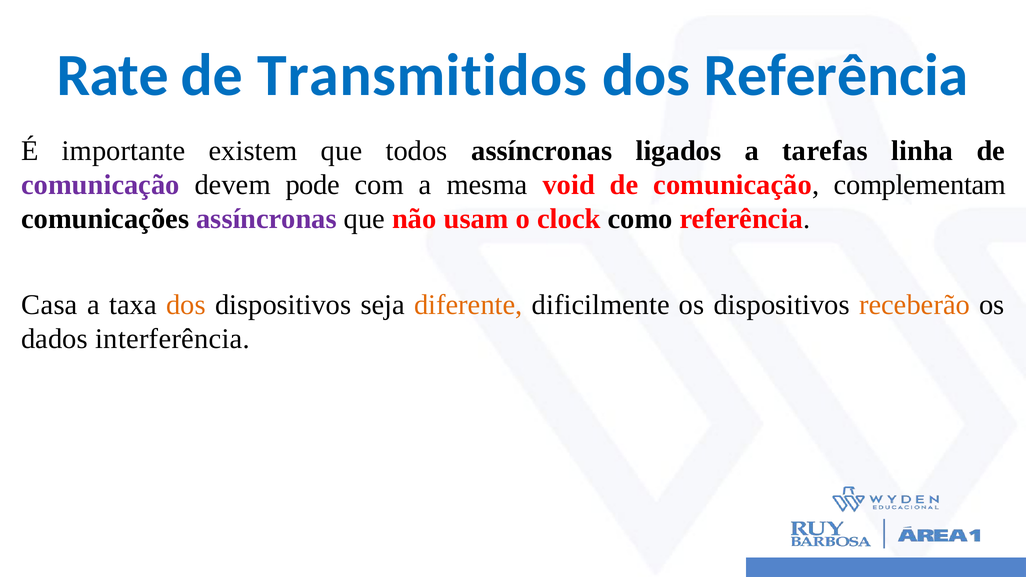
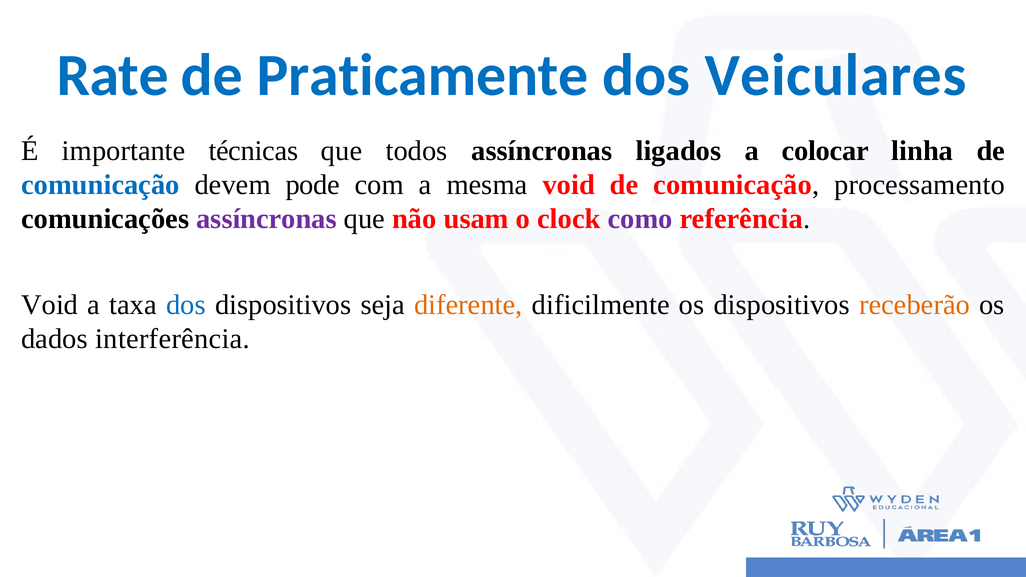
Transmitidos: Transmitidos -> Praticamente
dos Referência: Referência -> Veiculares
existem: existem -> técnicas
tarefas: tarefas -> colocar
comunicação at (100, 185) colour: purple -> blue
complementam: complementam -> processamento
como colour: black -> purple
Casa at (50, 305): Casa -> Void
dos at (186, 305) colour: orange -> blue
